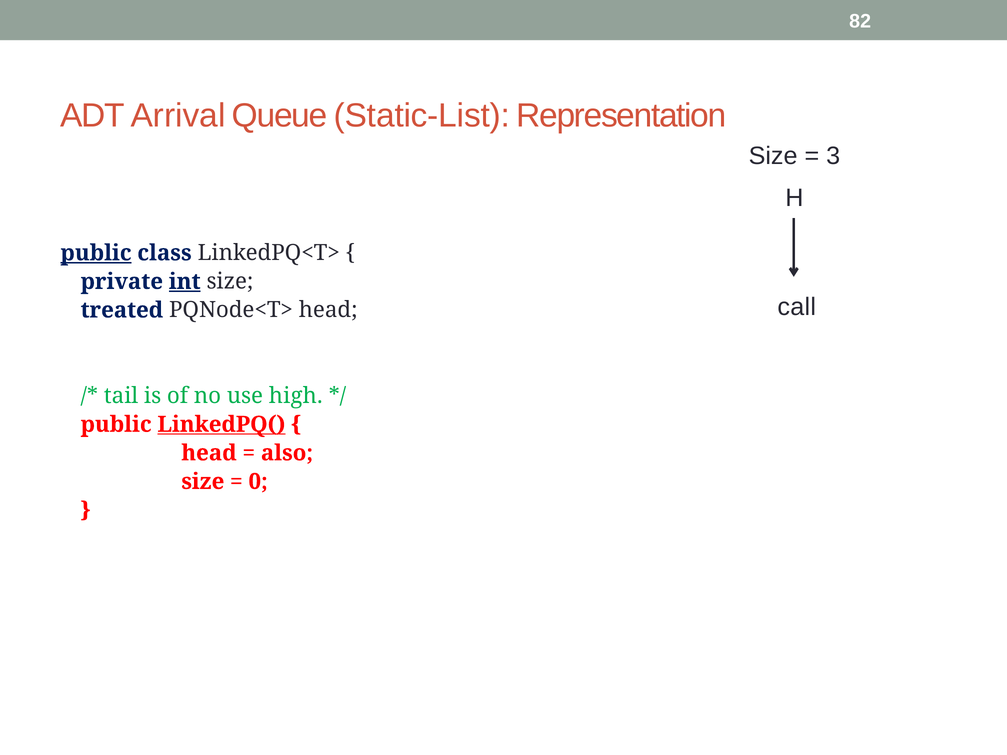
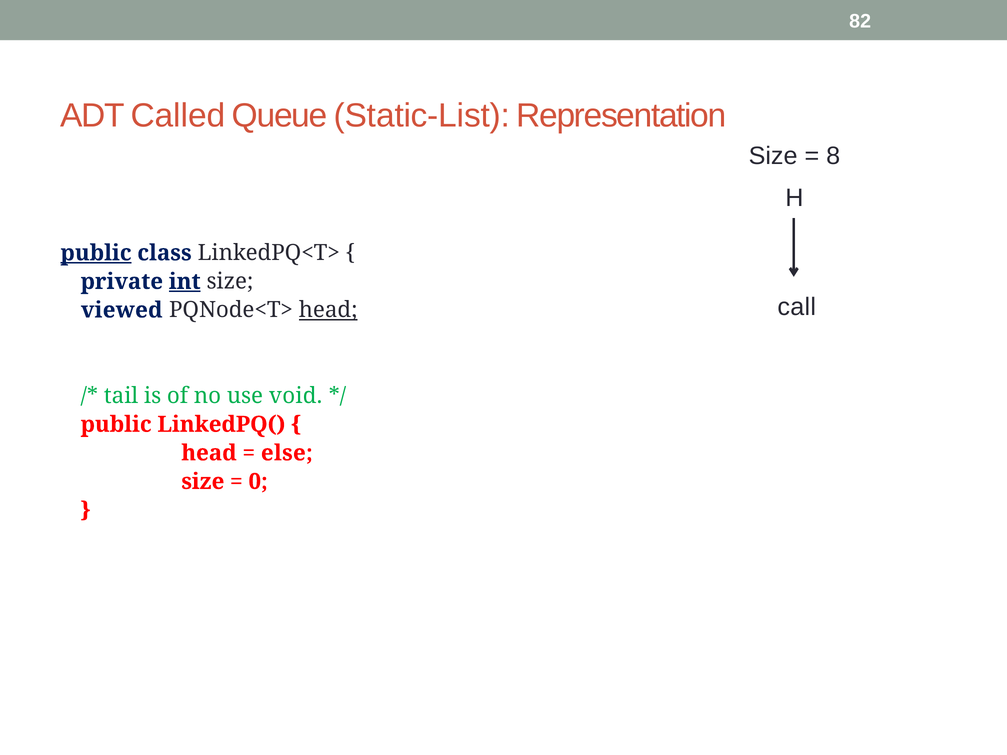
Arrival: Arrival -> Called
3: 3 -> 8
treated: treated -> viewed
head at (328, 310) underline: none -> present
high: high -> void
LinkedPQ( underline: present -> none
also: also -> else
